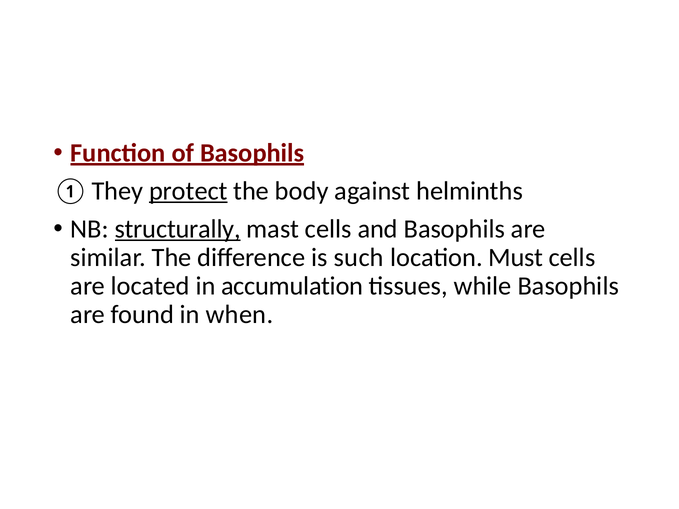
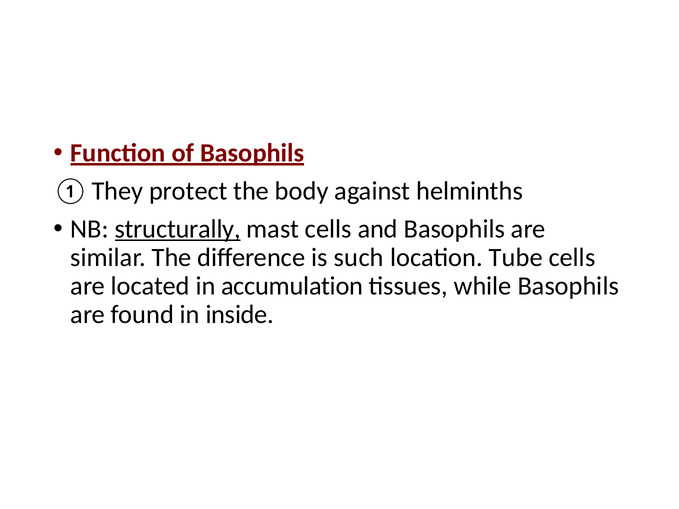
protect underline: present -> none
Must: Must -> Tube
when: when -> inside
